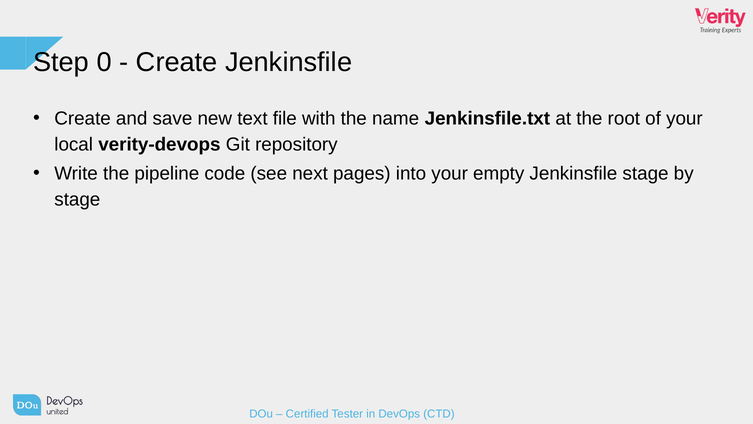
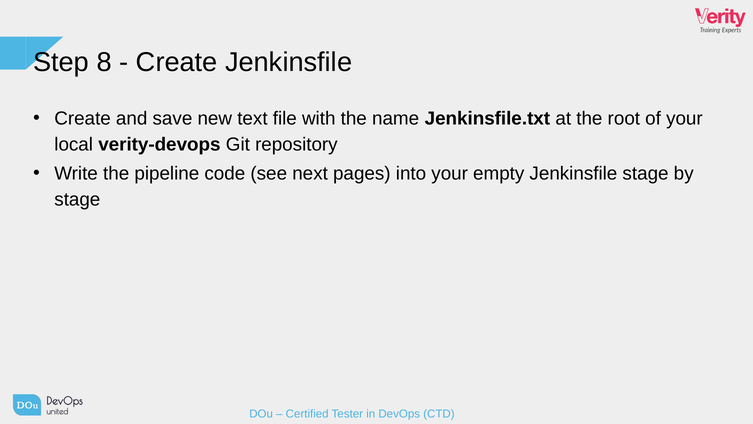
0: 0 -> 8
